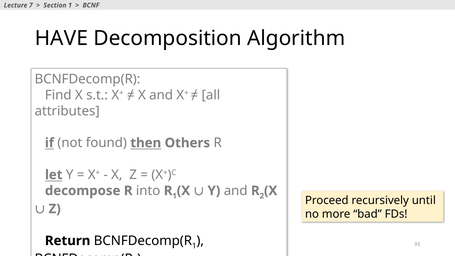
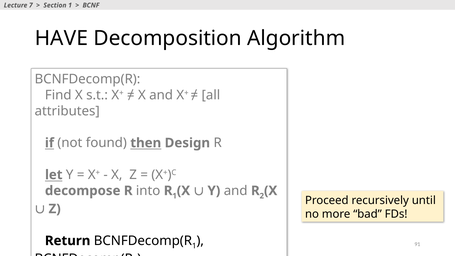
Others: Others -> Design
